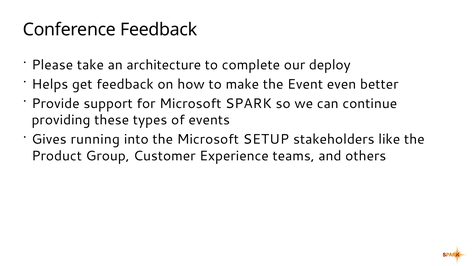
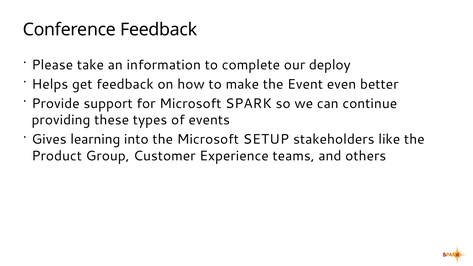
architecture: architecture -> information
running: running -> learning
